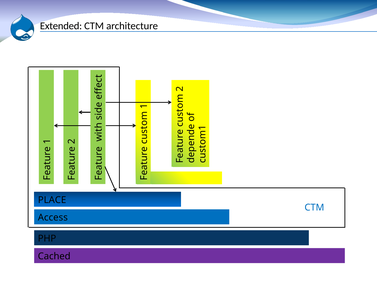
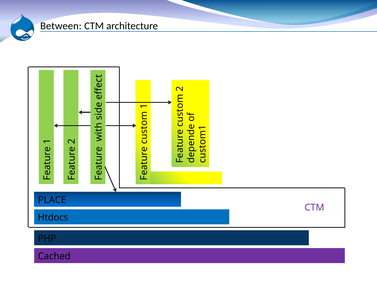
Extended: Extended -> Between
CTM at (314, 207) colour: blue -> purple
Access: Access -> Htdocs
